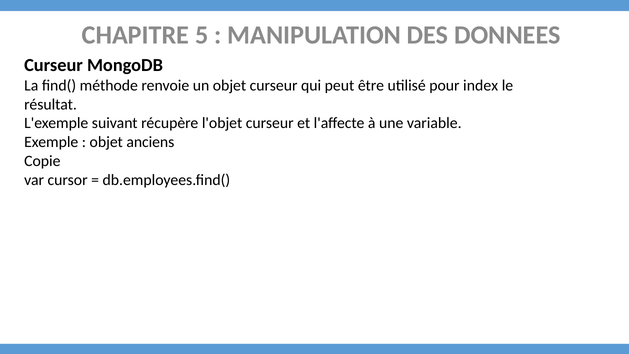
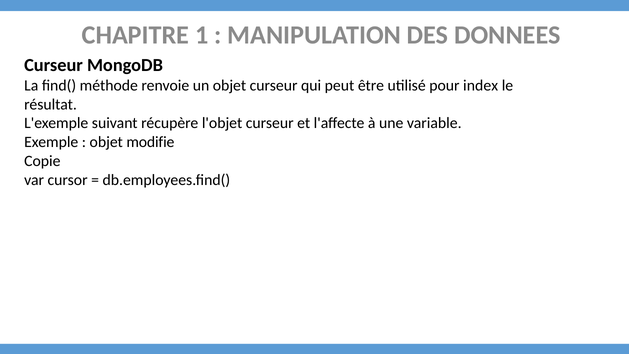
5: 5 -> 1
anciens: anciens -> modifie
